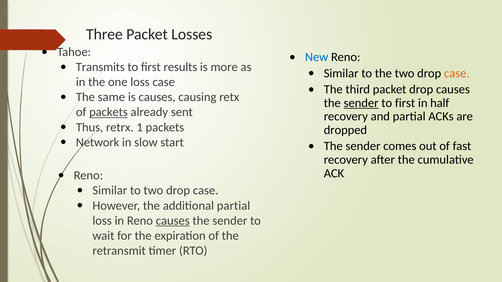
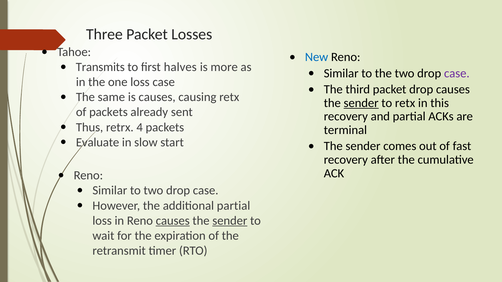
results: results -> halves
case at (457, 73) colour: orange -> purple
first at (405, 103): first -> retx
half: half -> this
packets at (108, 112) underline: present -> none
1: 1 -> 4
dropped: dropped -> terminal
Network: Network -> Evaluate
sender at (230, 221) underline: none -> present
